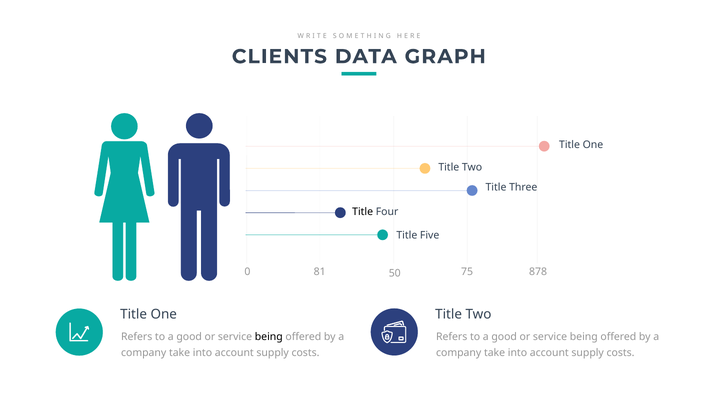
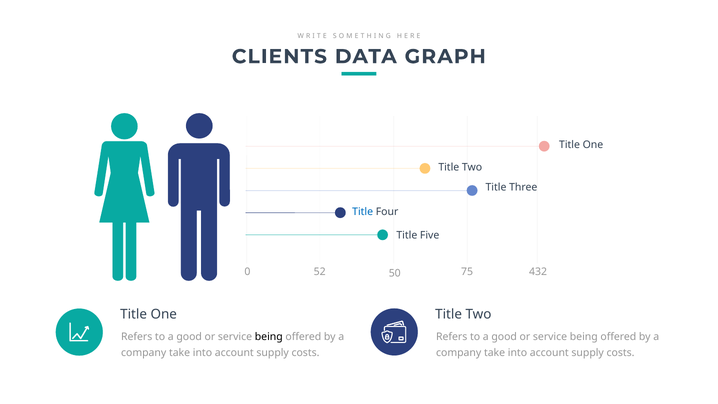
Title at (363, 212) colour: black -> blue
81: 81 -> 52
878: 878 -> 432
